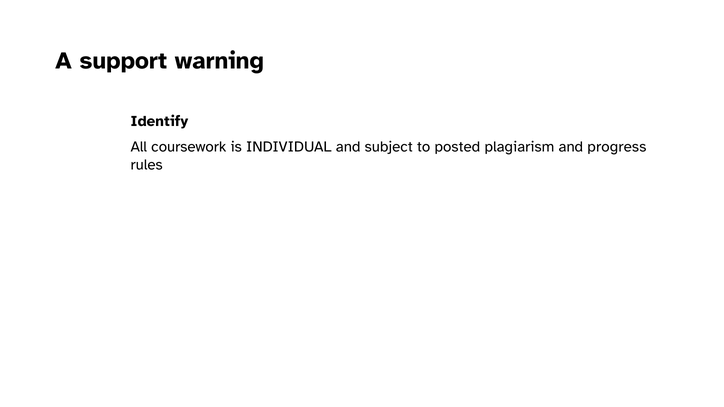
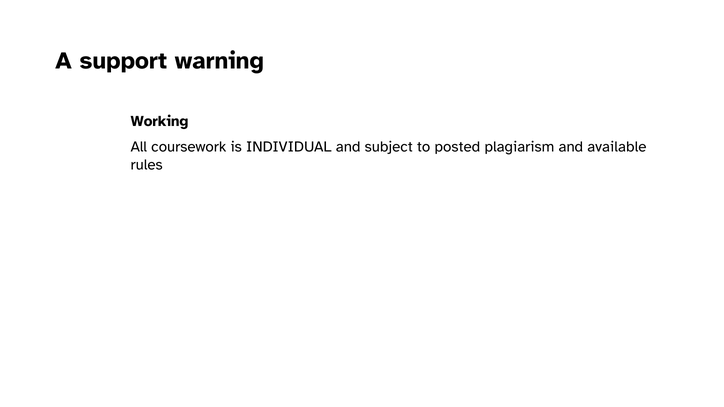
Identify: Identify -> Working
progress: progress -> available
